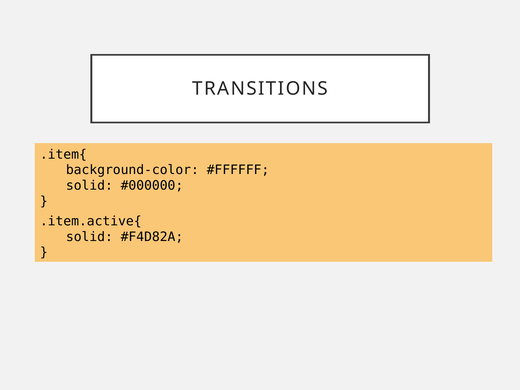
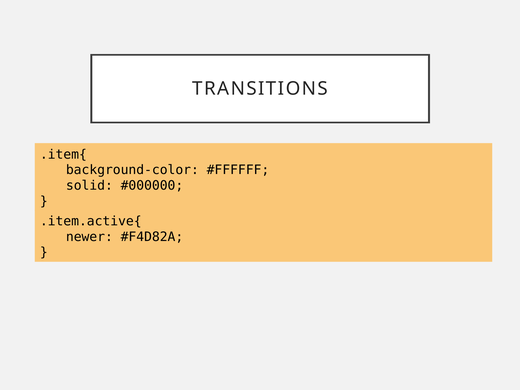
solid at (89, 237): solid -> newer
